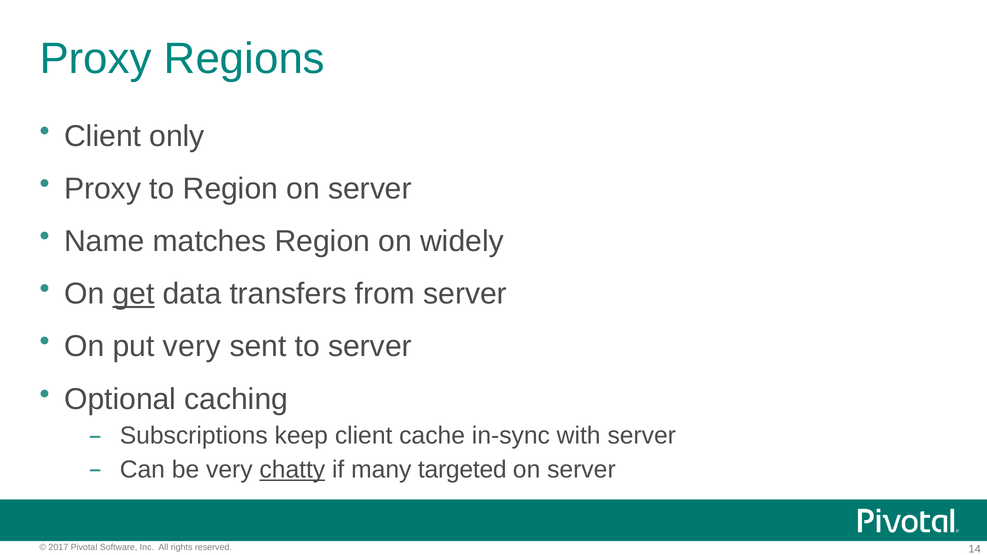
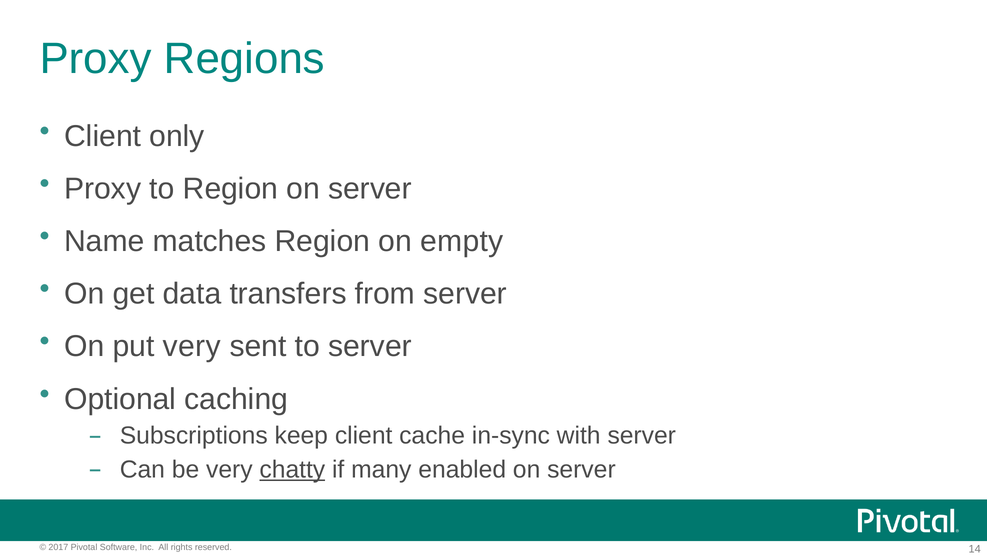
widely: widely -> empty
get underline: present -> none
targeted: targeted -> enabled
